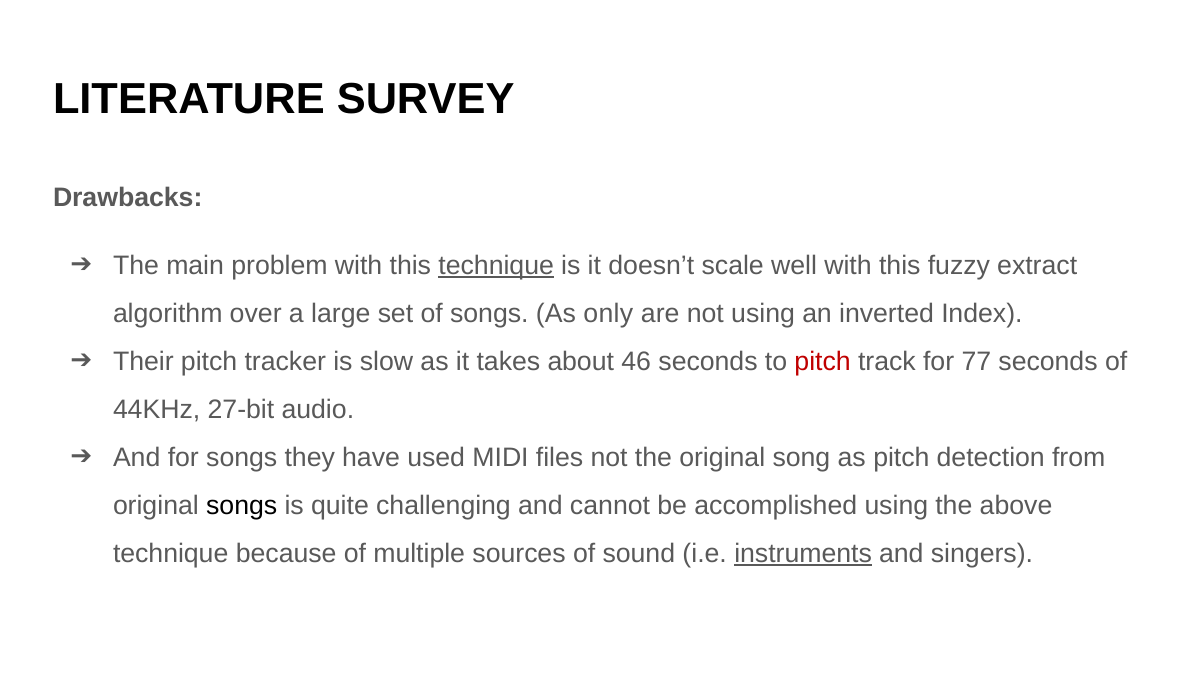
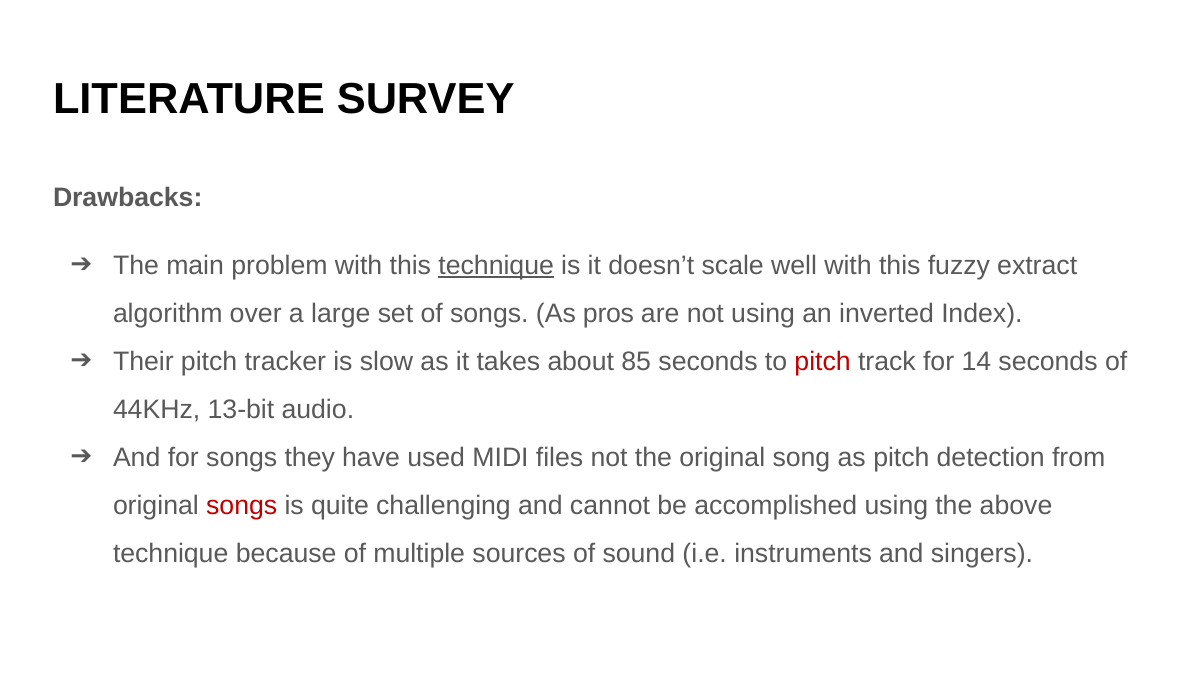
only: only -> pros
46: 46 -> 85
77: 77 -> 14
27-bit: 27-bit -> 13-bit
songs at (242, 506) colour: black -> red
instruments underline: present -> none
